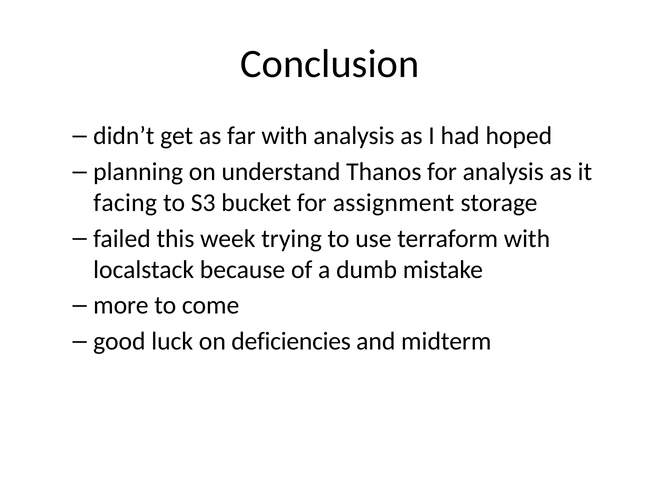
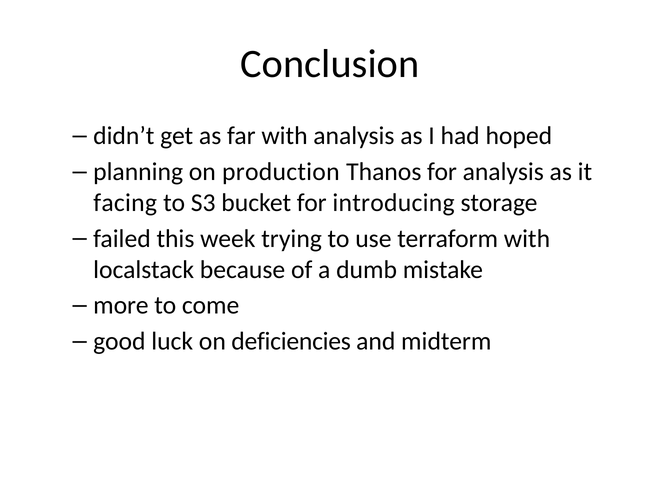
understand: understand -> production
assignment: assignment -> introducing
